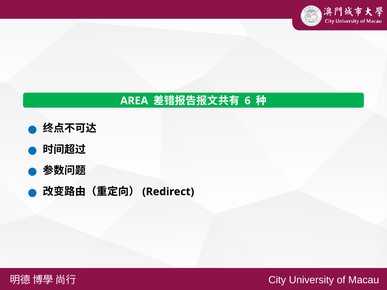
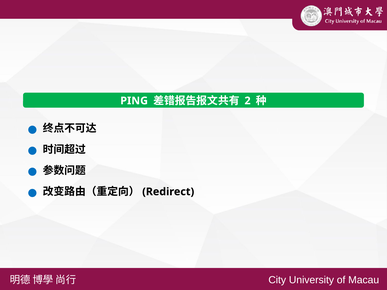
AREA: AREA -> PING
6: 6 -> 2
